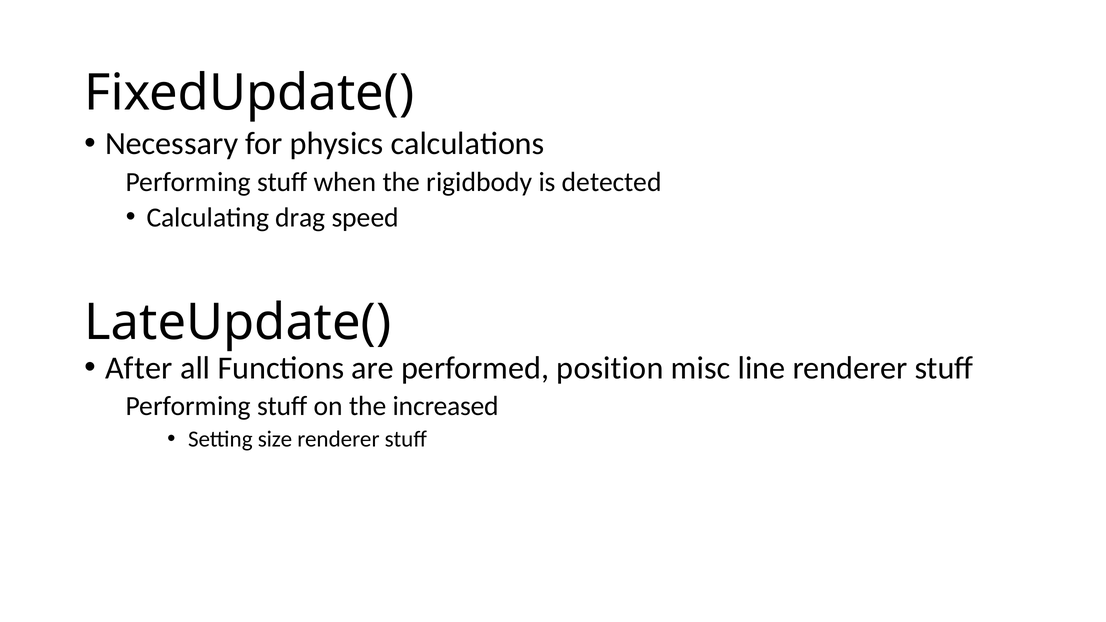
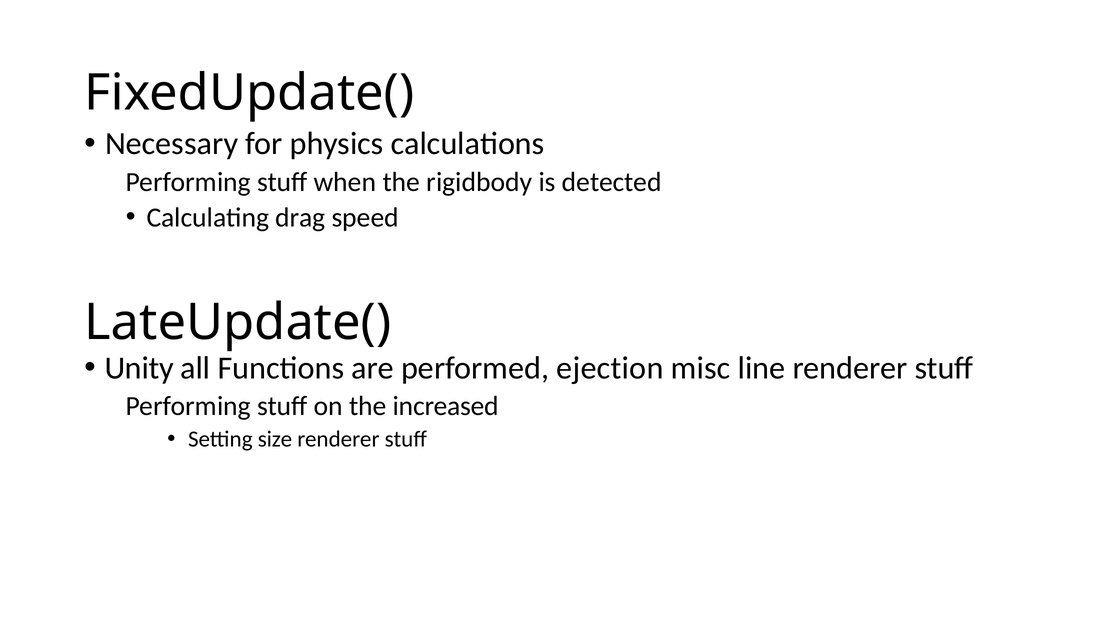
After: After -> Unity
position: position -> ejection
